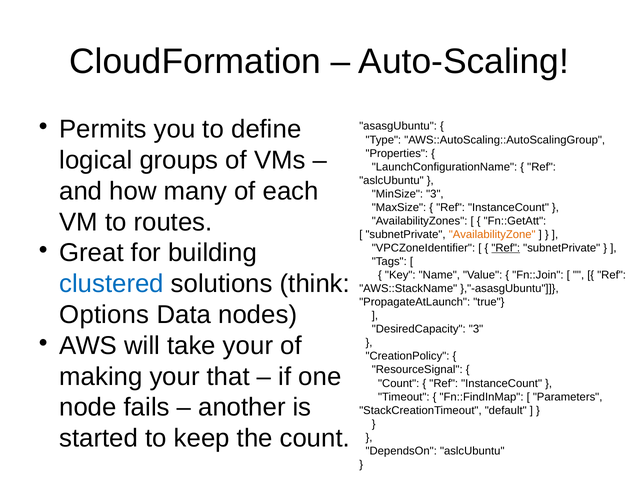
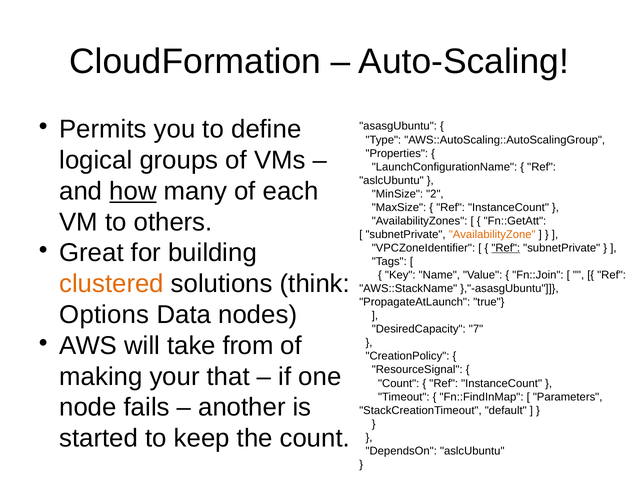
how underline: none -> present
MinSize 3: 3 -> 2
routes: routes -> others
clustered colour: blue -> orange
DesiredCapacity 3: 3 -> 7
take your: your -> from
